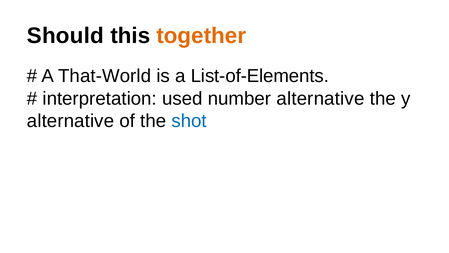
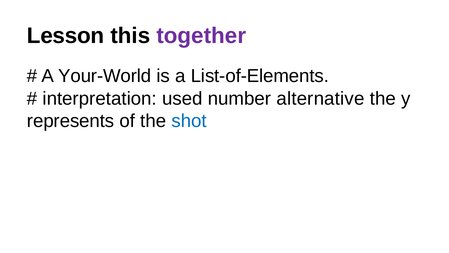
Should: Should -> Lesson
together colour: orange -> purple
That-World: That-World -> Your-World
alternative at (71, 121): alternative -> represents
